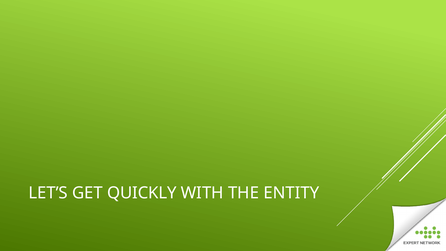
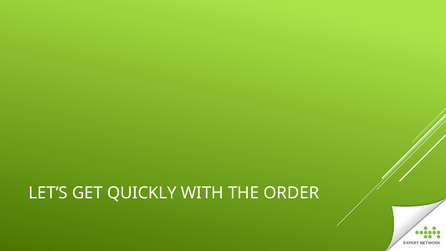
ENTITY: ENTITY -> ORDER
